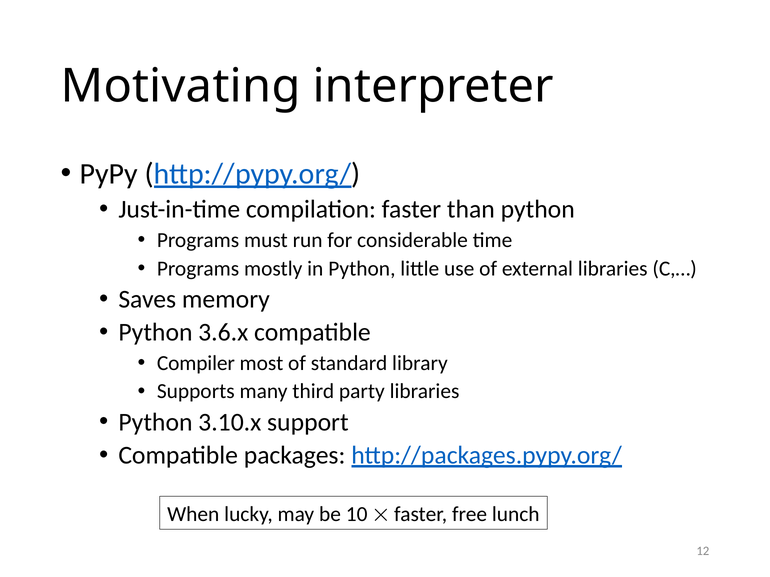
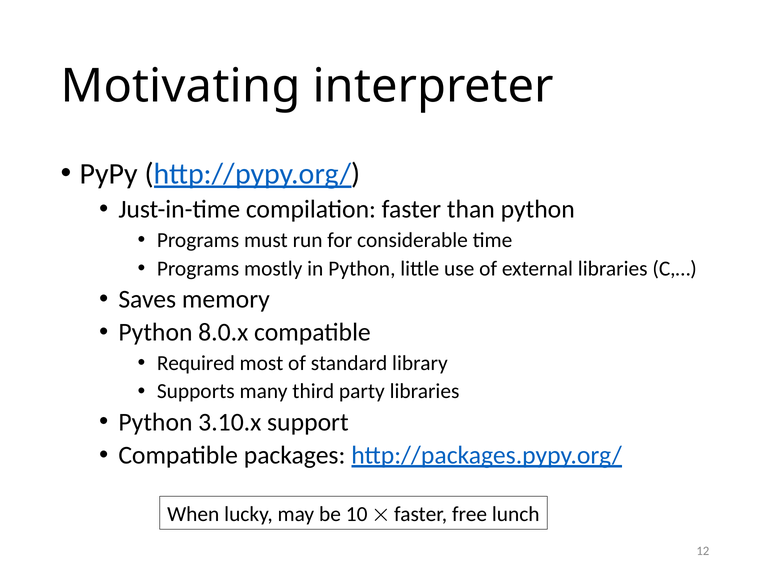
3.6.x: 3.6.x -> 8.0.x
Compiler: Compiler -> Required
